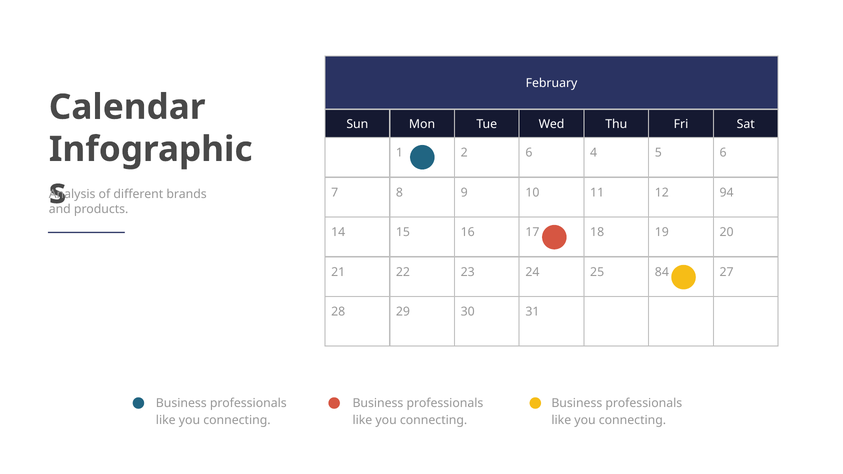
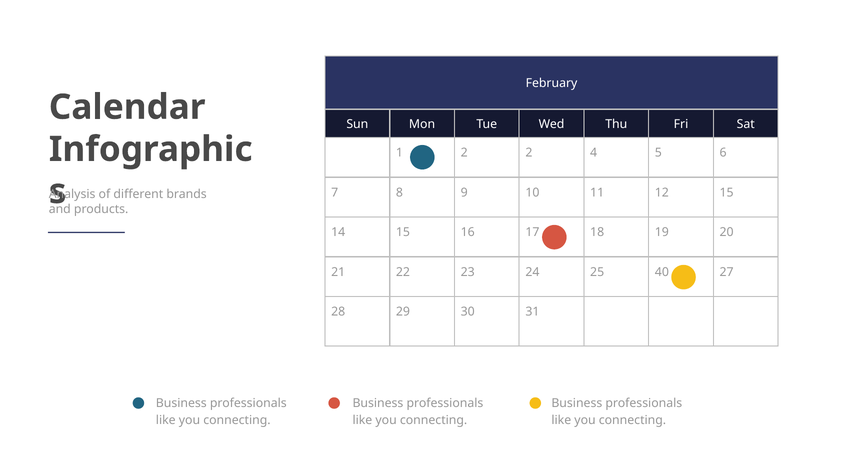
2 6: 6 -> 2
12 94: 94 -> 15
84: 84 -> 40
